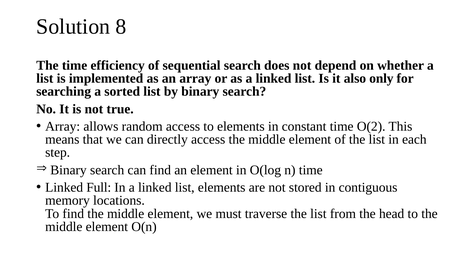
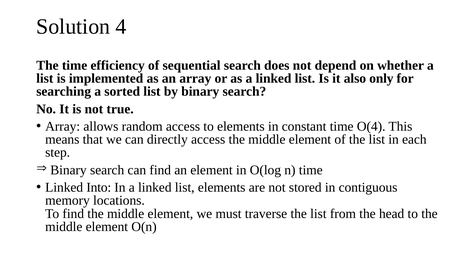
8: 8 -> 4
O(2: O(2 -> O(4
Full: Full -> Into
